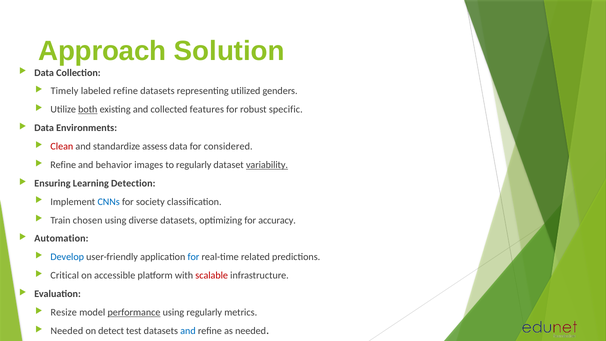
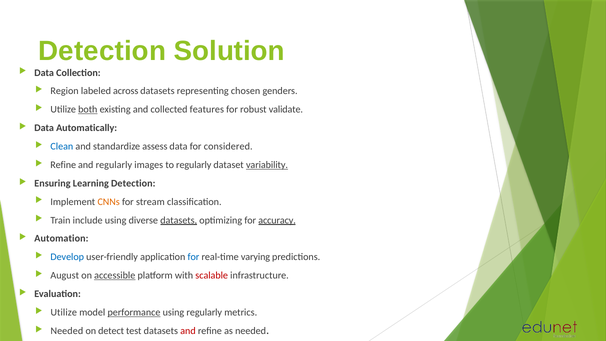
Approach at (102, 51): Approach -> Detection
Timely: Timely -> Region
labeled refine: refine -> across
utilized: utilized -> chosen
specific: specific -> validate
Environments: Environments -> Automatically
Clean colour: red -> blue
and behavior: behavior -> regularly
CNNs colour: blue -> orange
society: society -> stream
chosen: chosen -> include
datasets at (179, 220) underline: none -> present
accuracy underline: none -> present
related: related -> varying
Critical: Critical -> August
accessible underline: none -> present
Resize at (64, 312): Resize -> Utilize
and at (188, 331) colour: blue -> red
